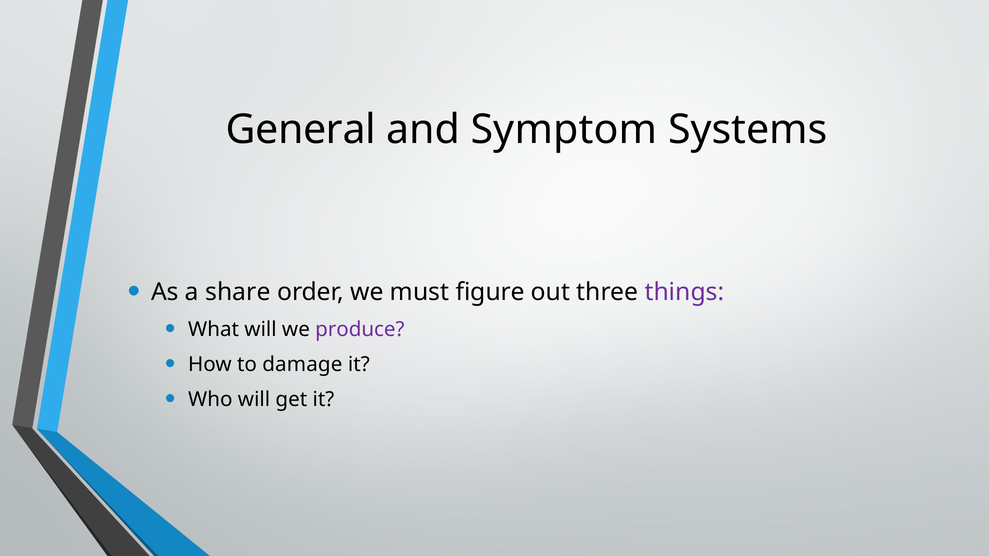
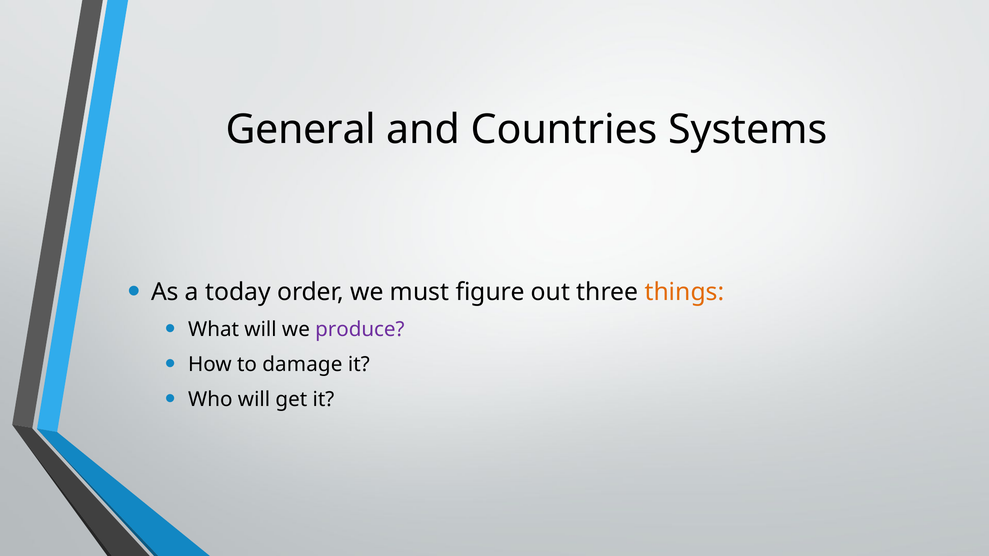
Symptom: Symptom -> Countries
share: share -> today
things colour: purple -> orange
